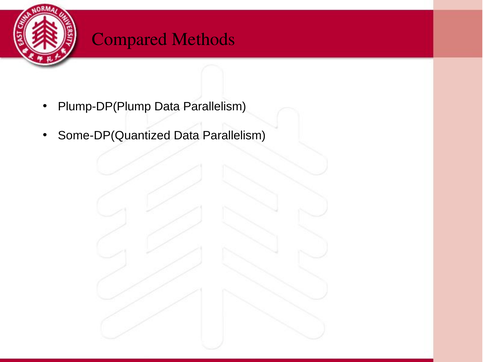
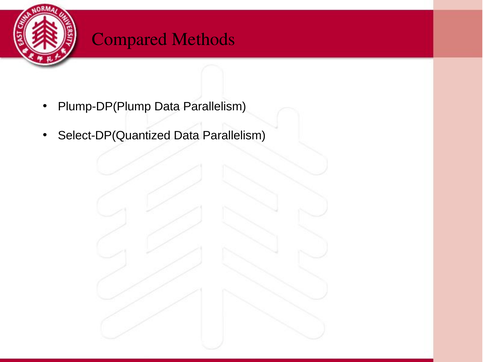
Some-DP(Quantized: Some-DP(Quantized -> Select-DP(Quantized
